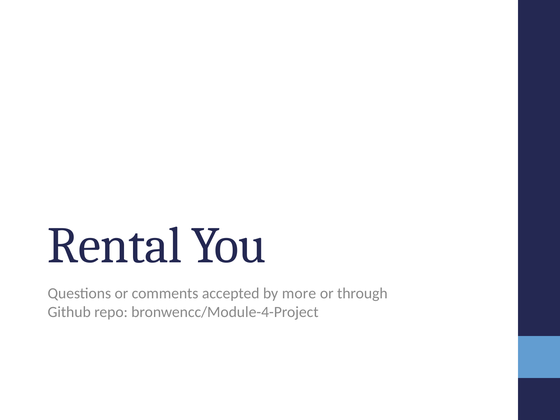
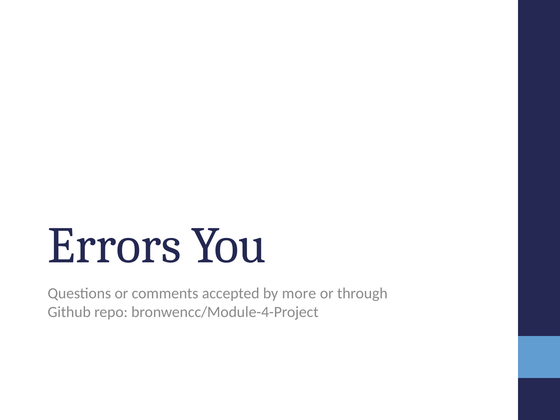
Rental: Rental -> Errors
